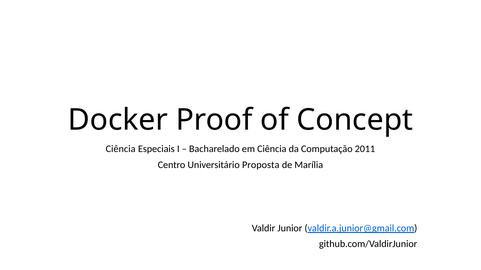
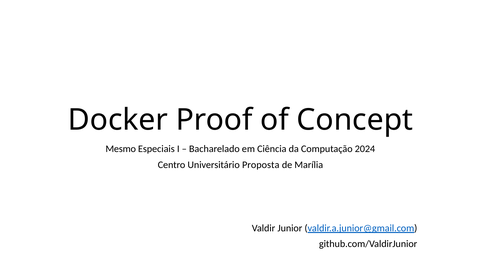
Ciência at (121, 149): Ciência -> Mesmo
2011: 2011 -> 2024
